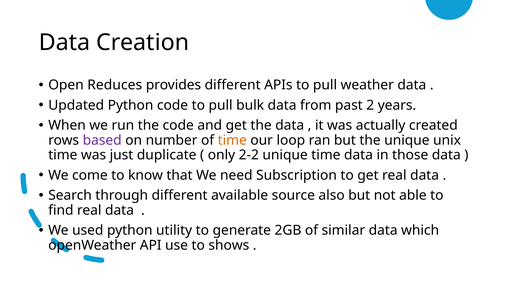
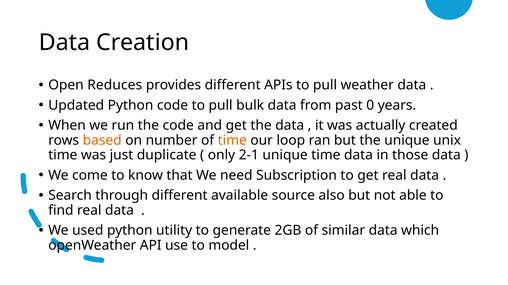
2: 2 -> 0
based colour: purple -> orange
2-2: 2-2 -> 2-1
shows: shows -> model
